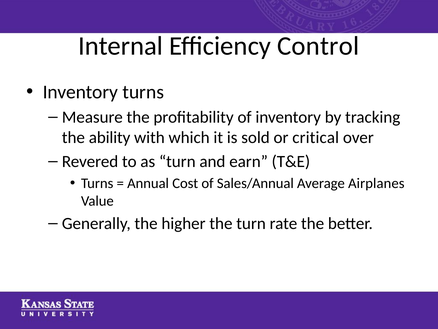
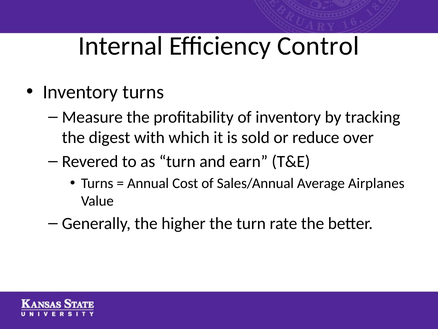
ability: ability -> digest
critical: critical -> reduce
